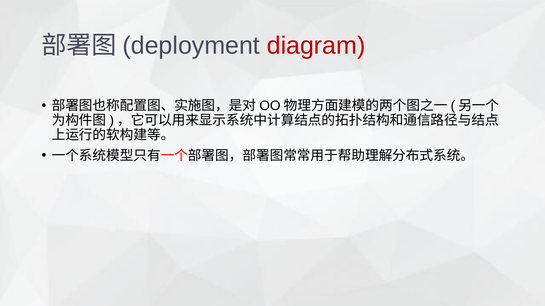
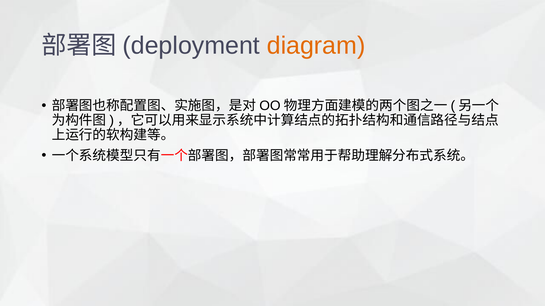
diagram colour: red -> orange
